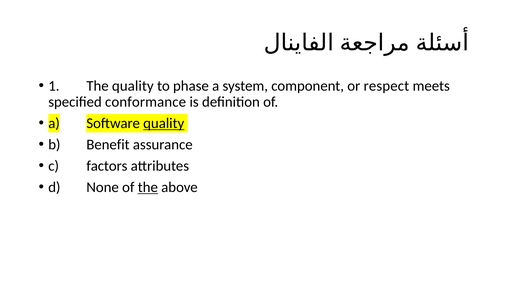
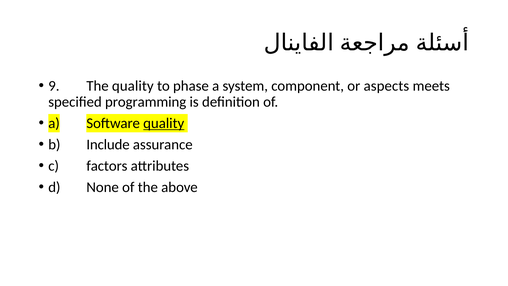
1: 1 -> 9
respect: respect -> aspects
conformance: conformance -> programming
Benefit: Benefit -> Include
the at (148, 187) underline: present -> none
